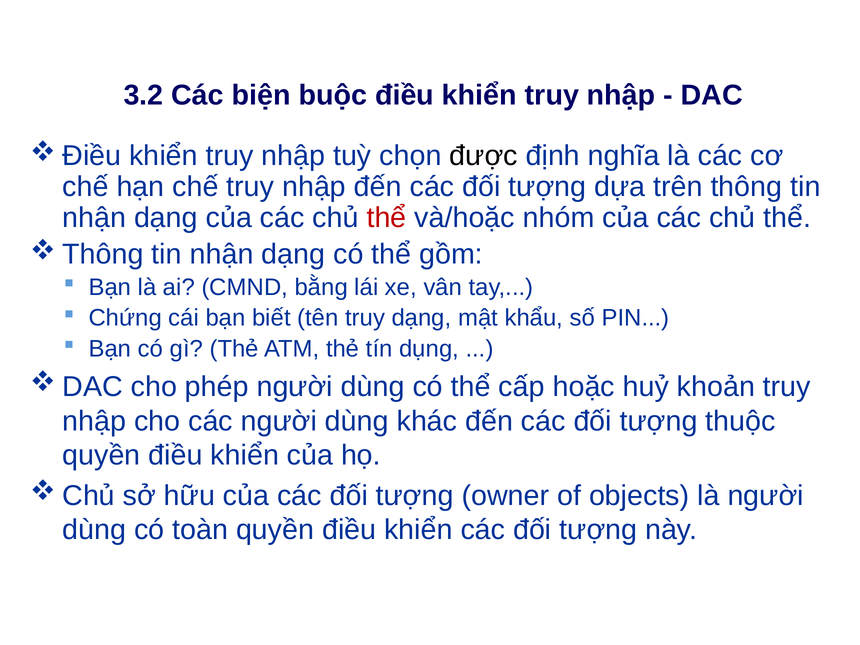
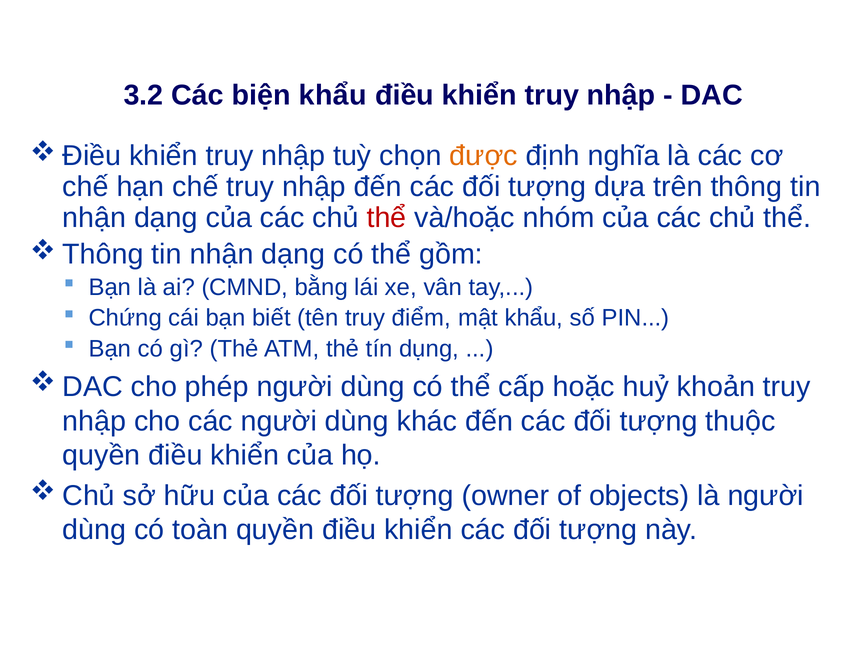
biện buộc: buộc -> khẩu
được colour: black -> orange
truy dạng: dạng -> điểm
